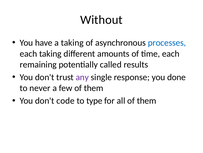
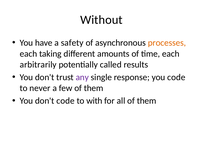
a taking: taking -> safety
processes colour: blue -> orange
remaining: remaining -> arbitrarily
you done: done -> code
type: type -> with
